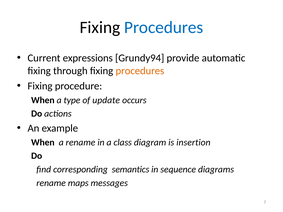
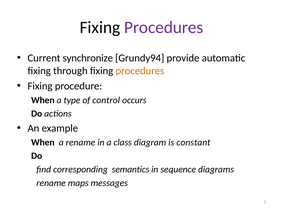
Procedures at (164, 27) colour: blue -> purple
expressions: expressions -> synchronize
update: update -> control
insertion: insertion -> constant
